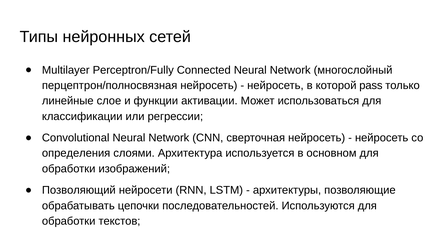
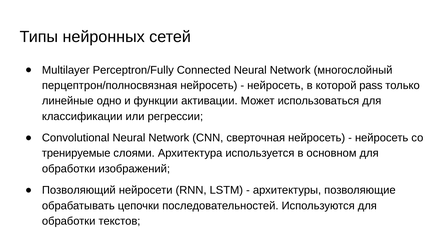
слое: слое -> одно
определения: определения -> тренируемые
